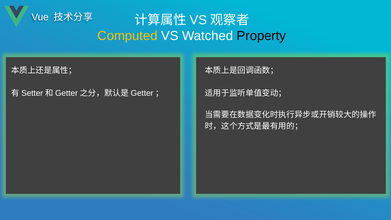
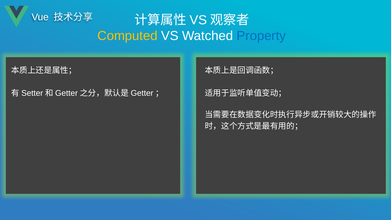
Property colour: black -> blue
